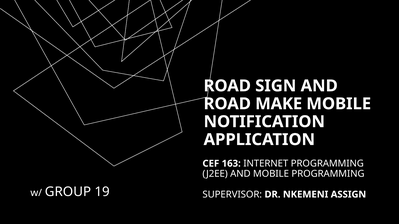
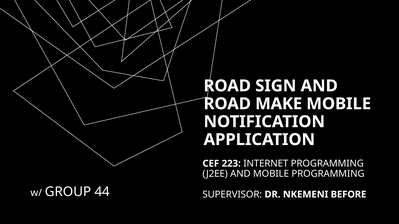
163: 163 -> 223
19: 19 -> 44
ASSIGN: ASSIGN -> BEFORE
